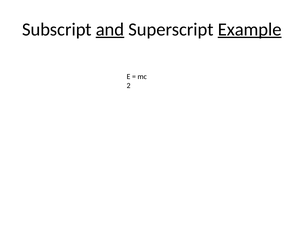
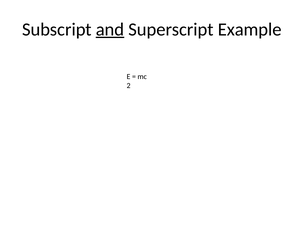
Example underline: present -> none
